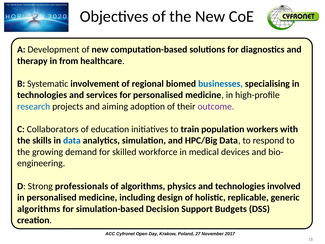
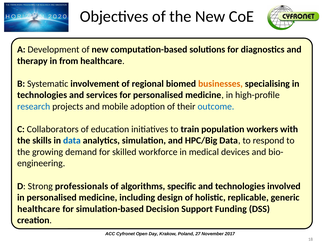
businesses colour: blue -> orange
aiming: aiming -> mobile
outcome colour: purple -> blue
physics: physics -> specific
algorithms at (39, 209): algorithms -> healthcare
Budgets: Budgets -> Funding
